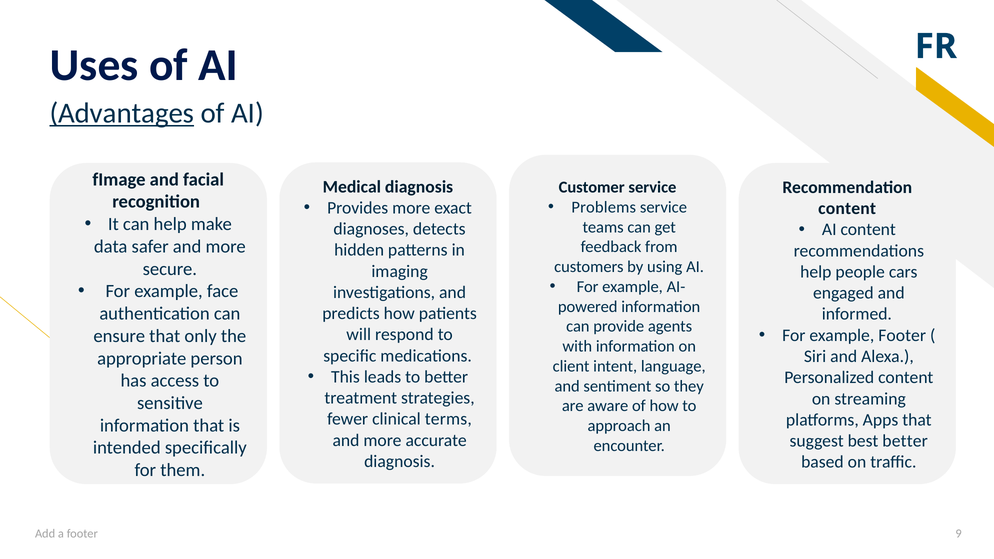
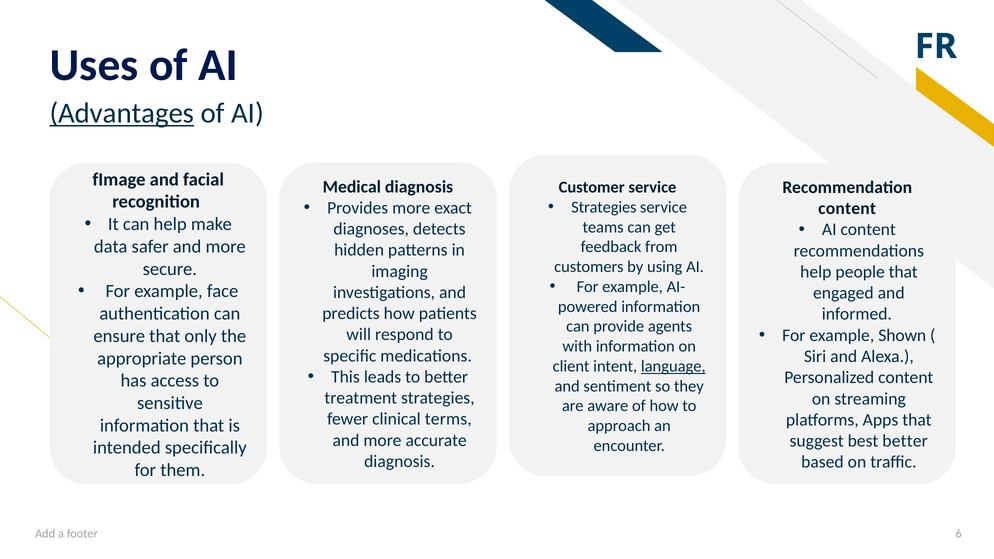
Problems at (604, 207): Problems -> Strategies
people cars: cars -> that
example Footer: Footer -> Shown
language underline: none -> present
9: 9 -> 6
